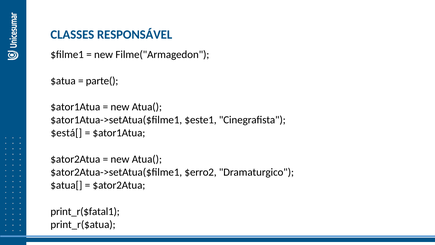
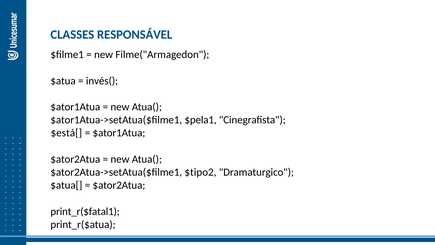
parte(: parte( -> invés(
$este1: $este1 -> $pela1
$erro2: $erro2 -> $tipo2
